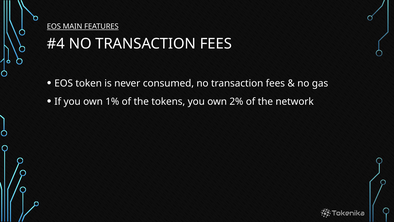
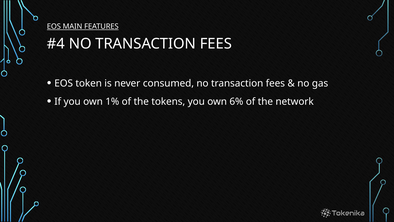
2%: 2% -> 6%
